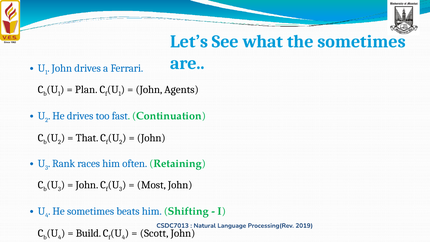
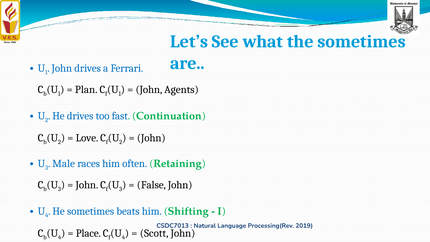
That: That -> Love
Rank: Rank -> Male
Most: Most -> False
Build: Build -> Place
